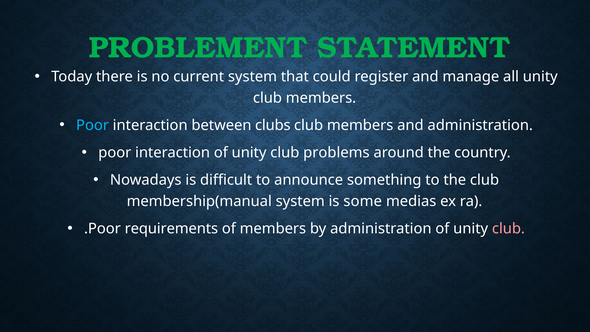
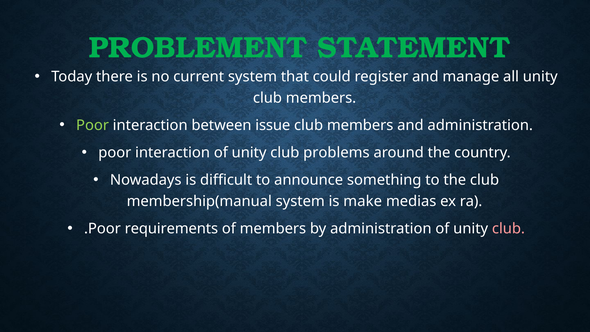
Poor at (93, 125) colour: light blue -> light green
clubs: clubs -> issue
some: some -> make
